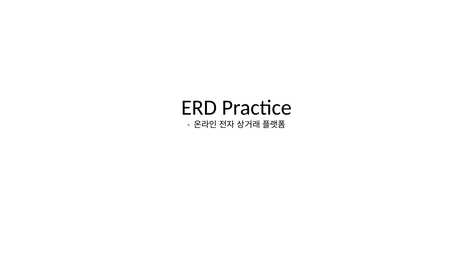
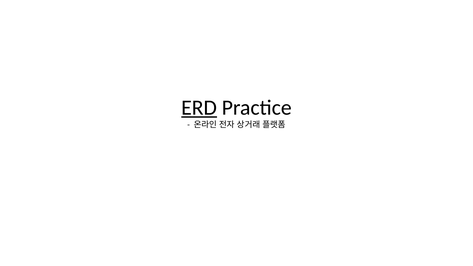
ERD underline: none -> present
